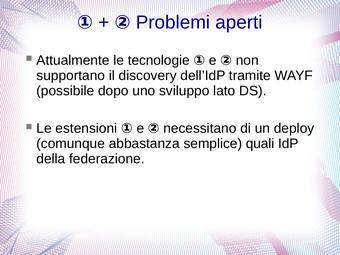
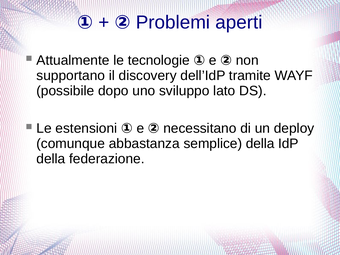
semplice quali: quali -> della
